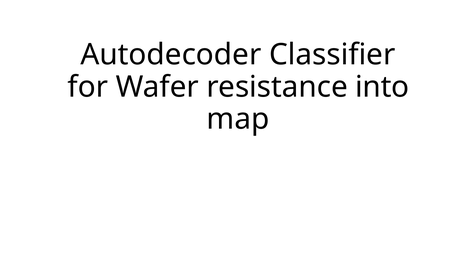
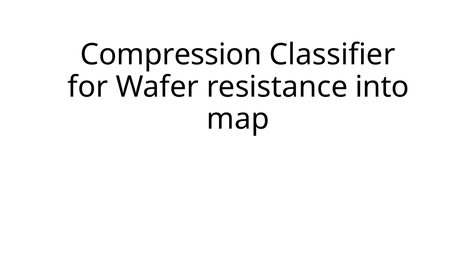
Autodecoder: Autodecoder -> Compression
